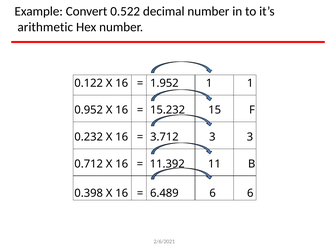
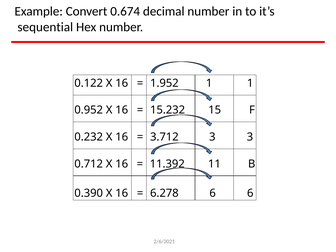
0.522: 0.522 -> 0.674
arithmetic: arithmetic -> sequential
0.398: 0.398 -> 0.390
6.489: 6.489 -> 6.278
